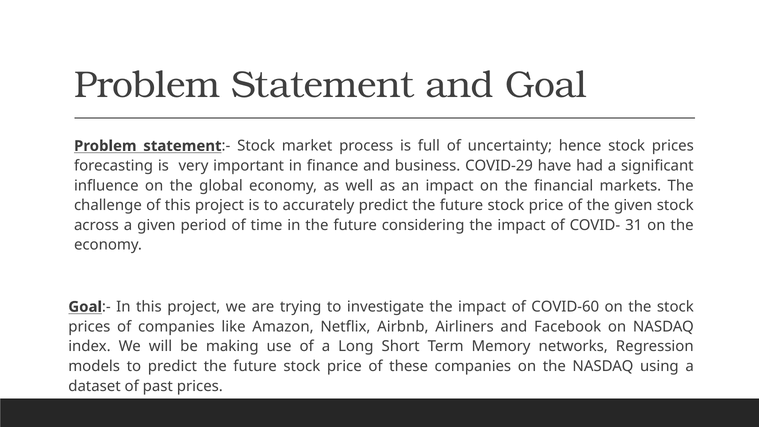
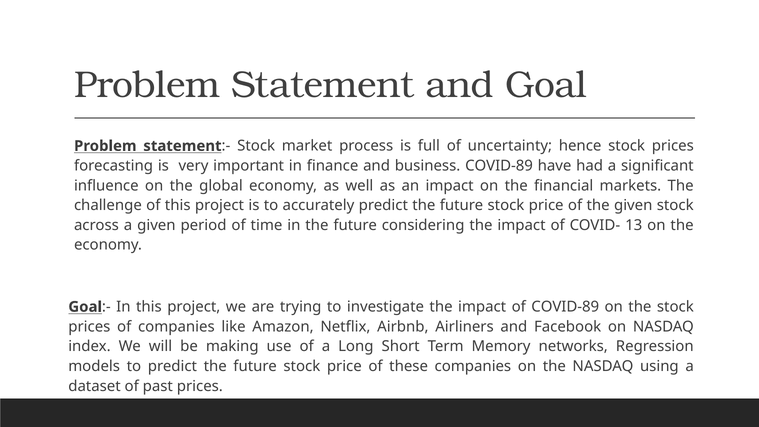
business COVID-29: COVID-29 -> COVID-89
31: 31 -> 13
of COVID-60: COVID-60 -> COVID-89
